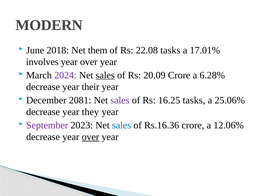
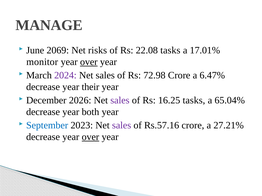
MODERN: MODERN -> MANAGE
2018: 2018 -> 2069
them: them -> risks
involves: involves -> monitor
over at (89, 62) underline: none -> present
sales at (105, 75) underline: present -> none
20.09: 20.09 -> 72.98
6.28%: 6.28% -> 6.47%
2081: 2081 -> 2026
25.06%: 25.06% -> 65.04%
they: they -> both
September colour: purple -> blue
sales at (122, 125) colour: blue -> purple
Rs.16.36: Rs.16.36 -> Rs.57.16
12.06%: 12.06% -> 27.21%
